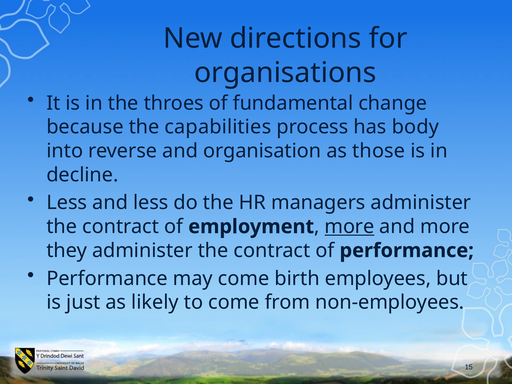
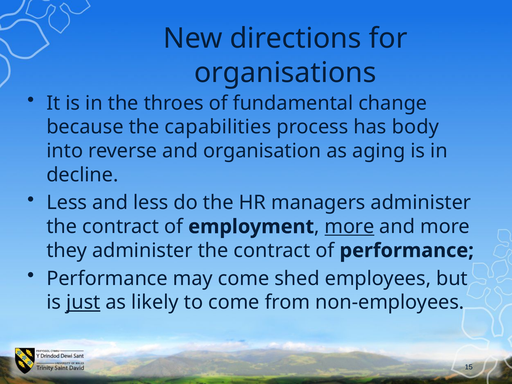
those: those -> aging
birth: birth -> shed
just underline: none -> present
